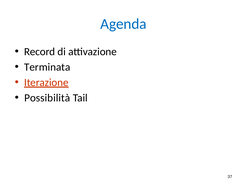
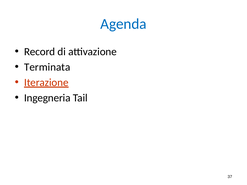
Possibilità: Possibilità -> Ingegneria
